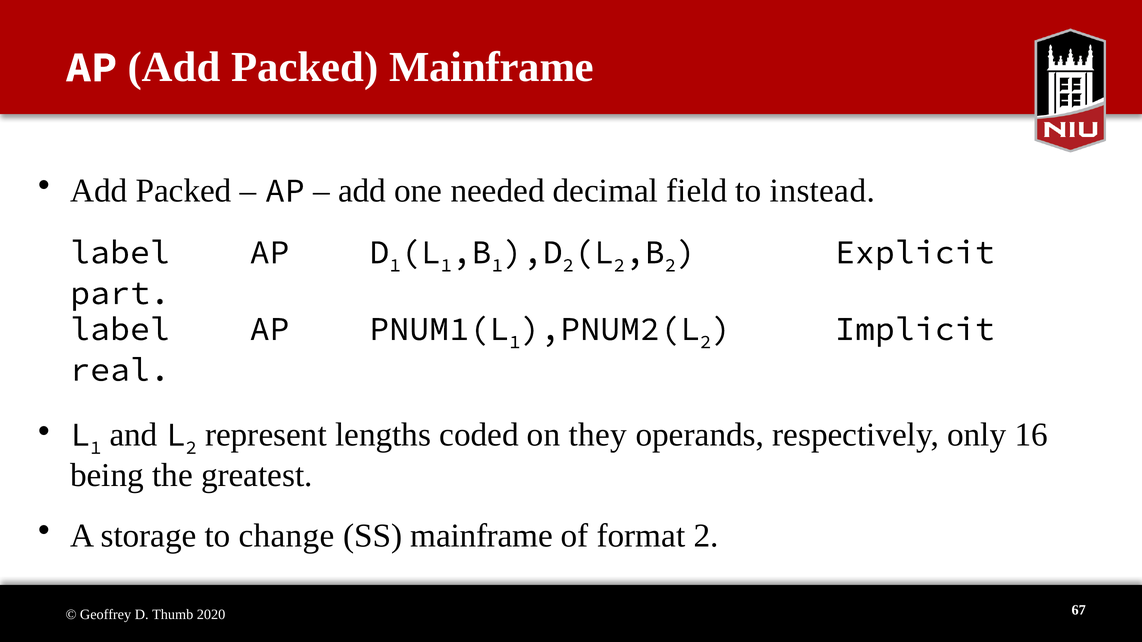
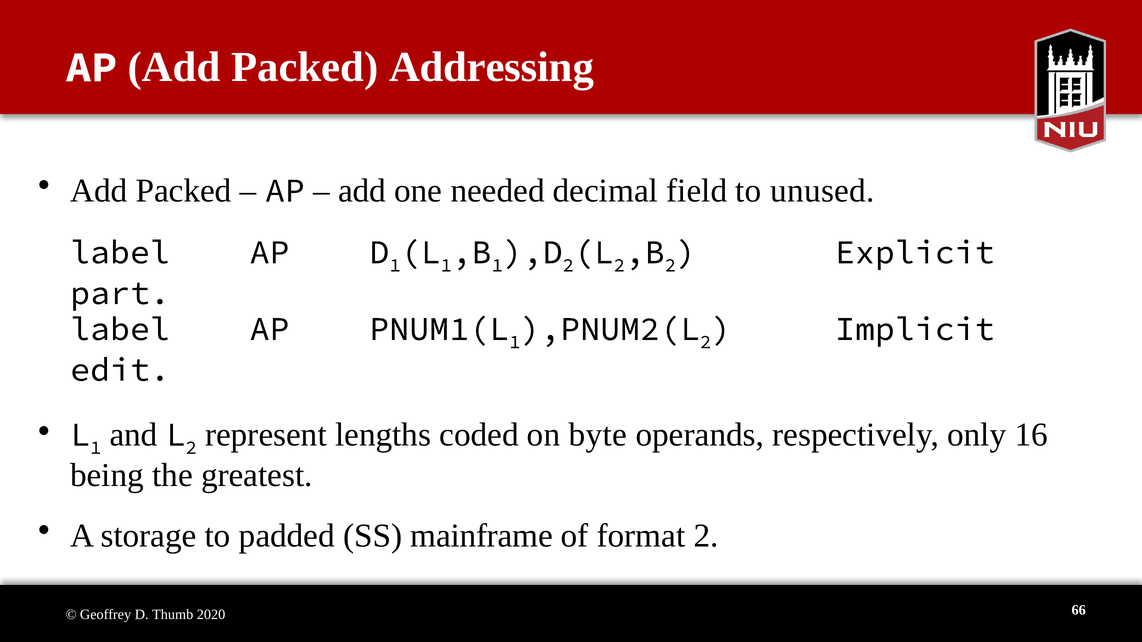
Packed Mainframe: Mainframe -> Addressing
instead: instead -> unused
real: real -> edit
they: they -> byte
change: change -> padded
67: 67 -> 66
